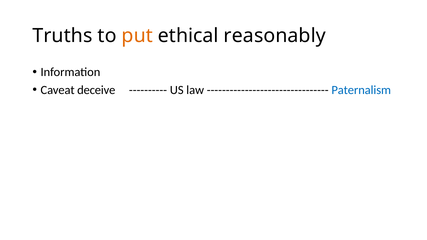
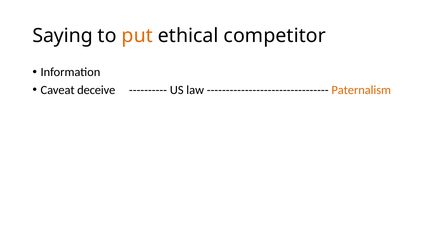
Truths: Truths -> Saying
reasonably: reasonably -> competitor
Paternalism colour: blue -> orange
